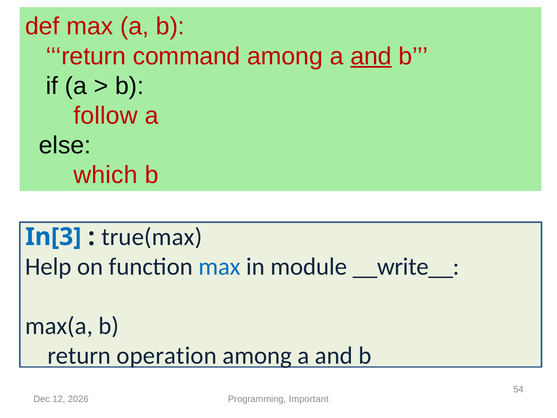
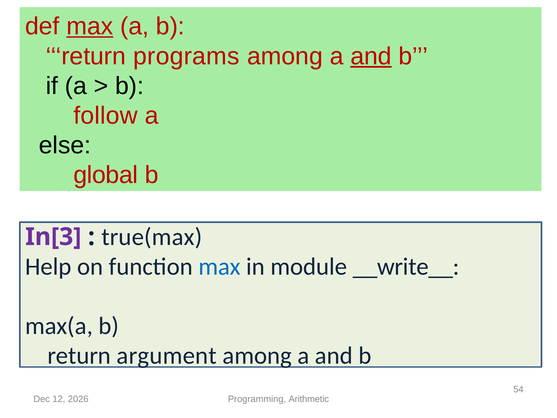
max at (90, 26) underline: none -> present
command: command -> programs
which: which -> global
In[3 colour: blue -> purple
operation: operation -> argument
Important: Important -> Arithmetic
